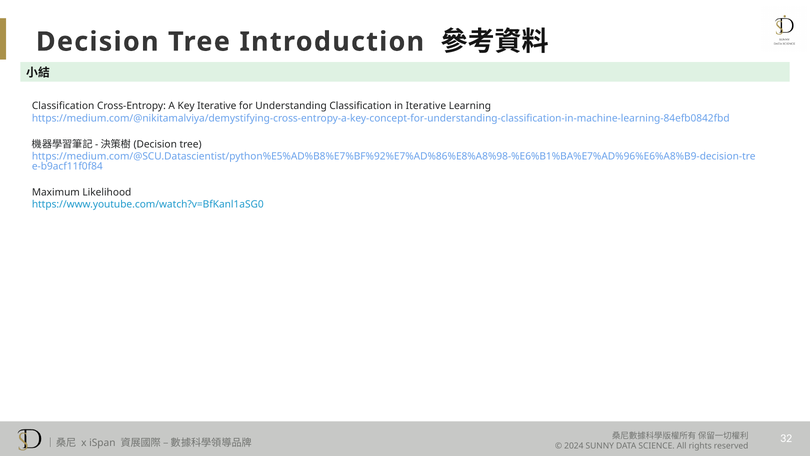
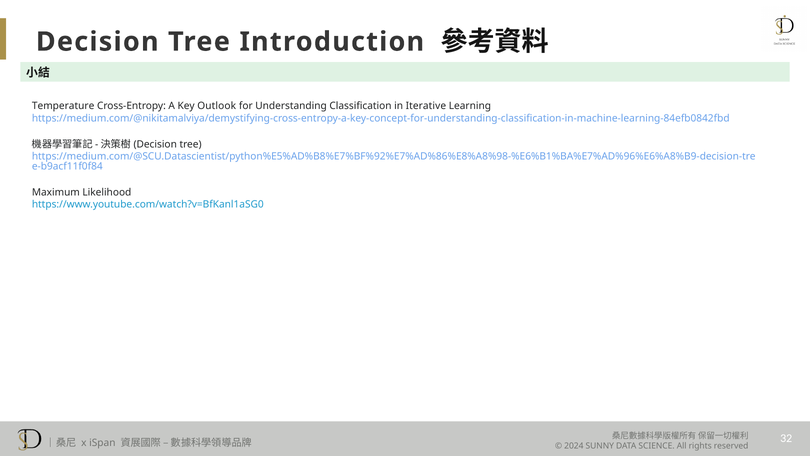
Classification at (63, 106): Classification -> Temperature
Key Iterative: Iterative -> Outlook
